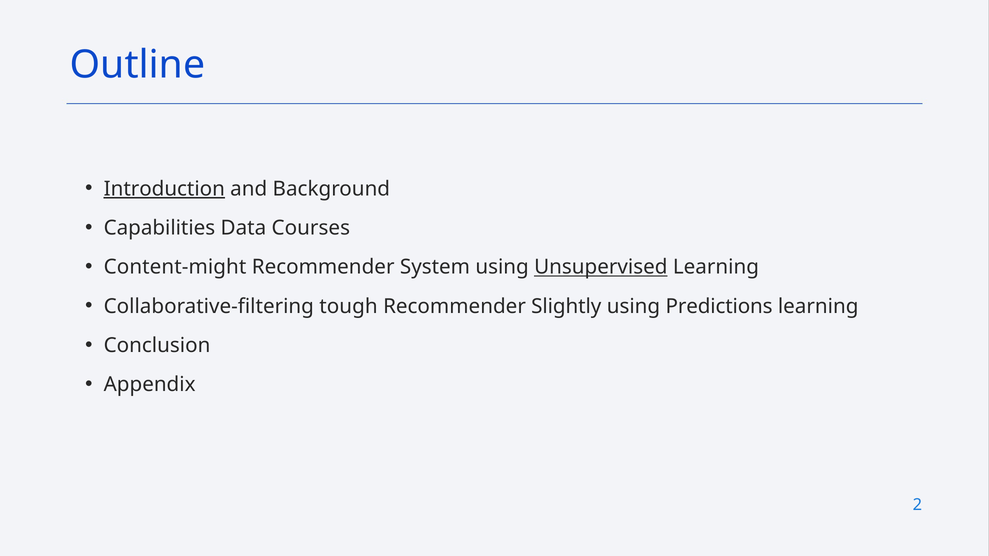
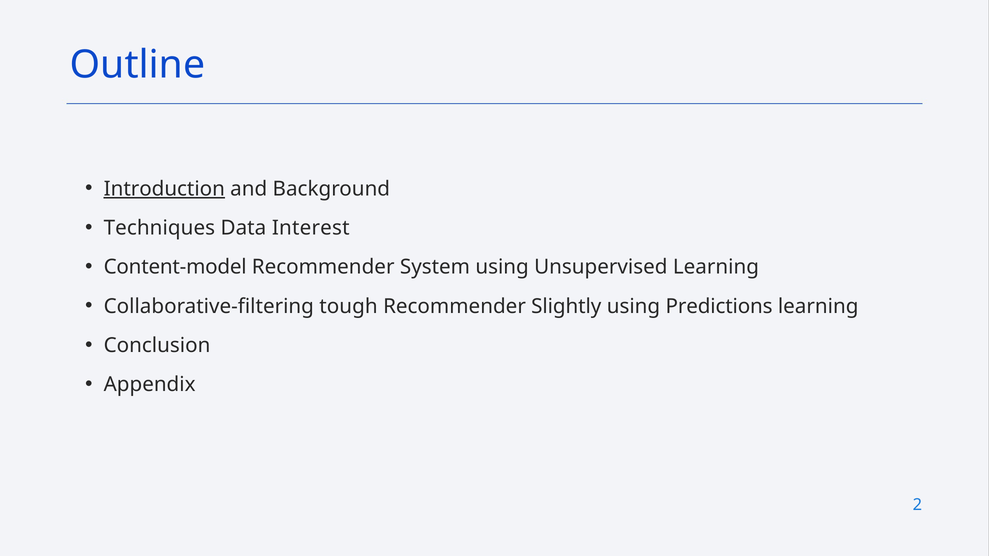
Capabilities: Capabilities -> Techniques
Courses: Courses -> Interest
Content-might: Content-might -> Content-model
Unsupervised underline: present -> none
